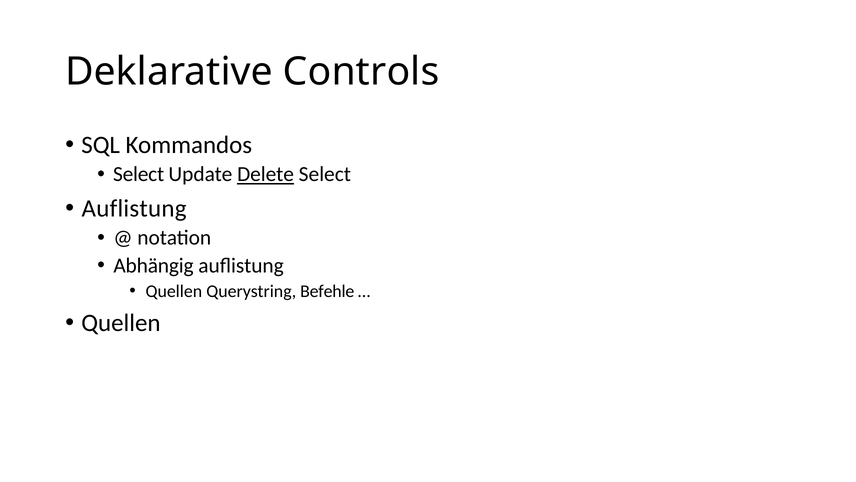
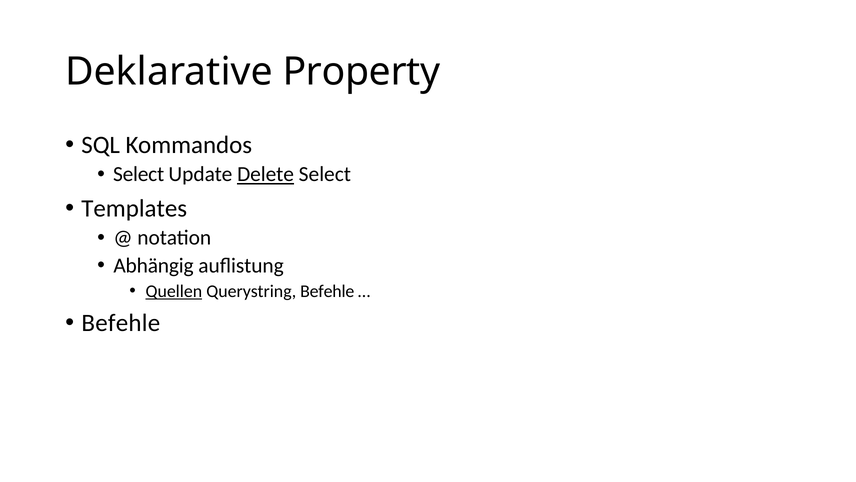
Controls: Controls -> Property
Auflistung at (134, 208): Auflistung -> Templates
Quellen at (174, 291) underline: none -> present
Quellen at (121, 323): Quellen -> Befehle
